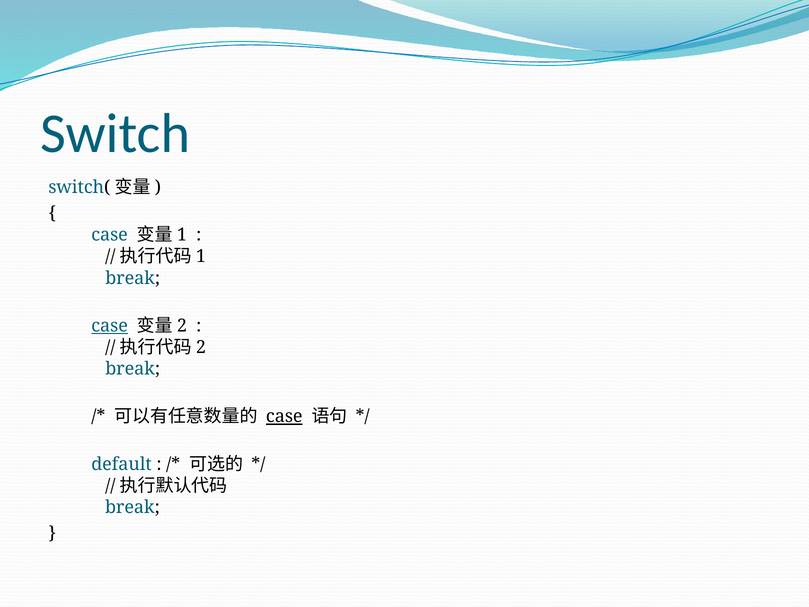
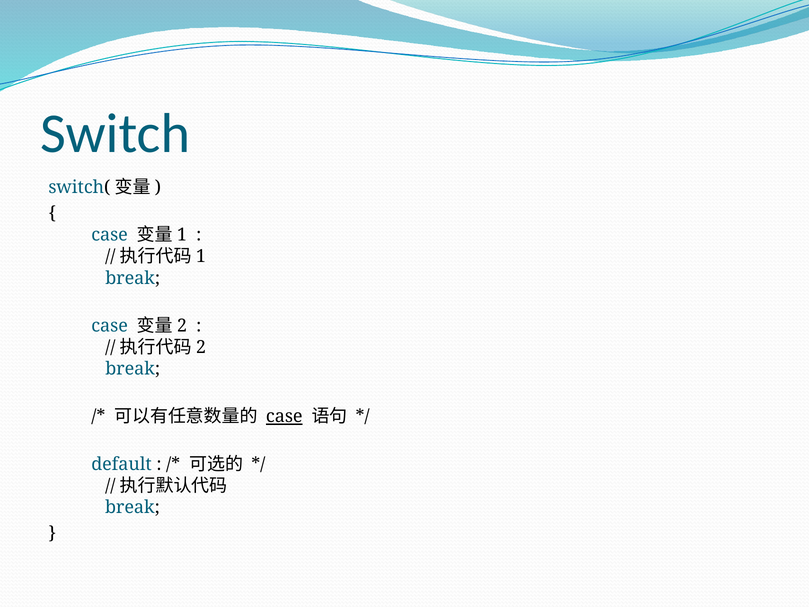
case at (110, 326) underline: present -> none
